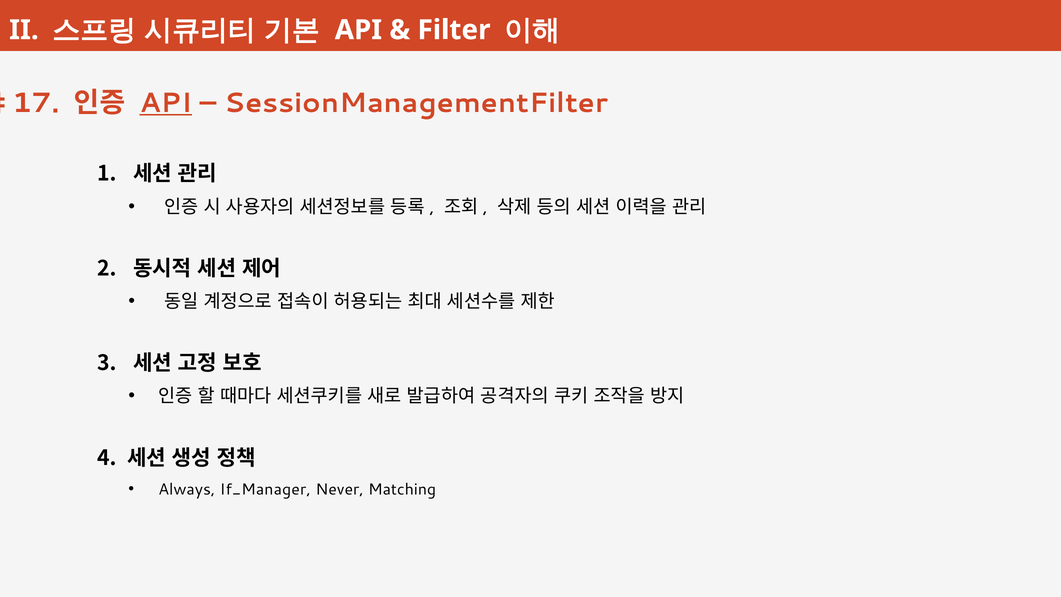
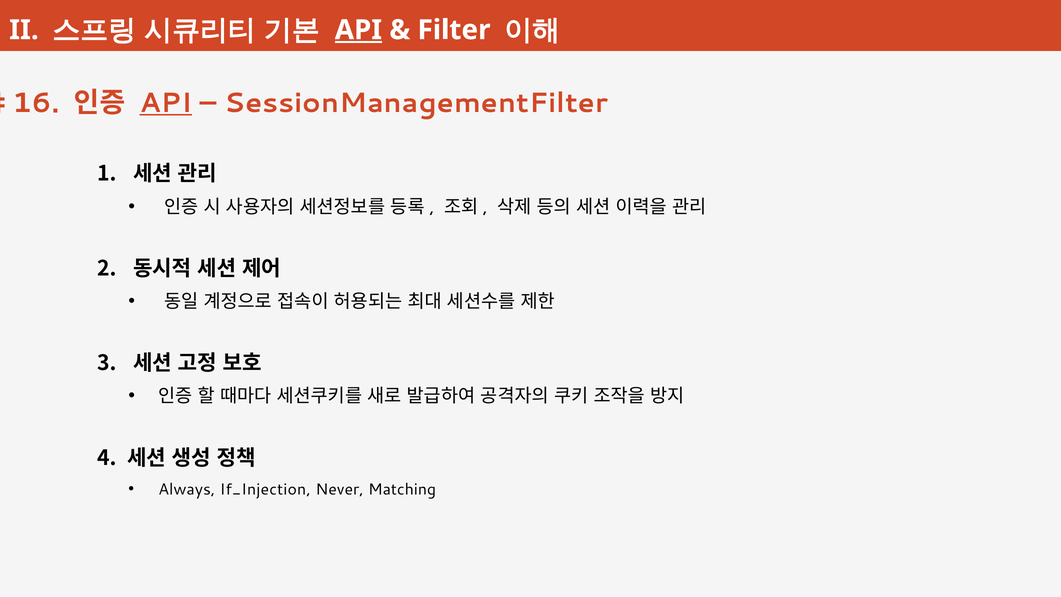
API at (358, 30) underline: none -> present
17: 17 -> 16
If_Manager: If_Manager -> If_Injection
